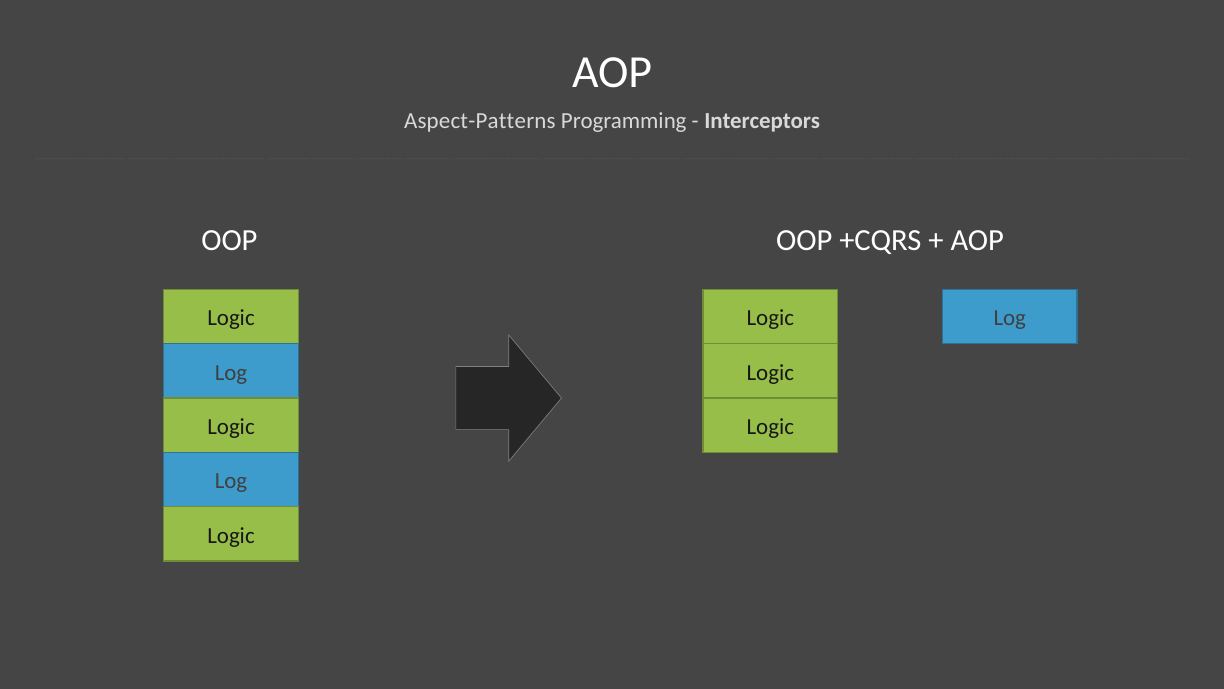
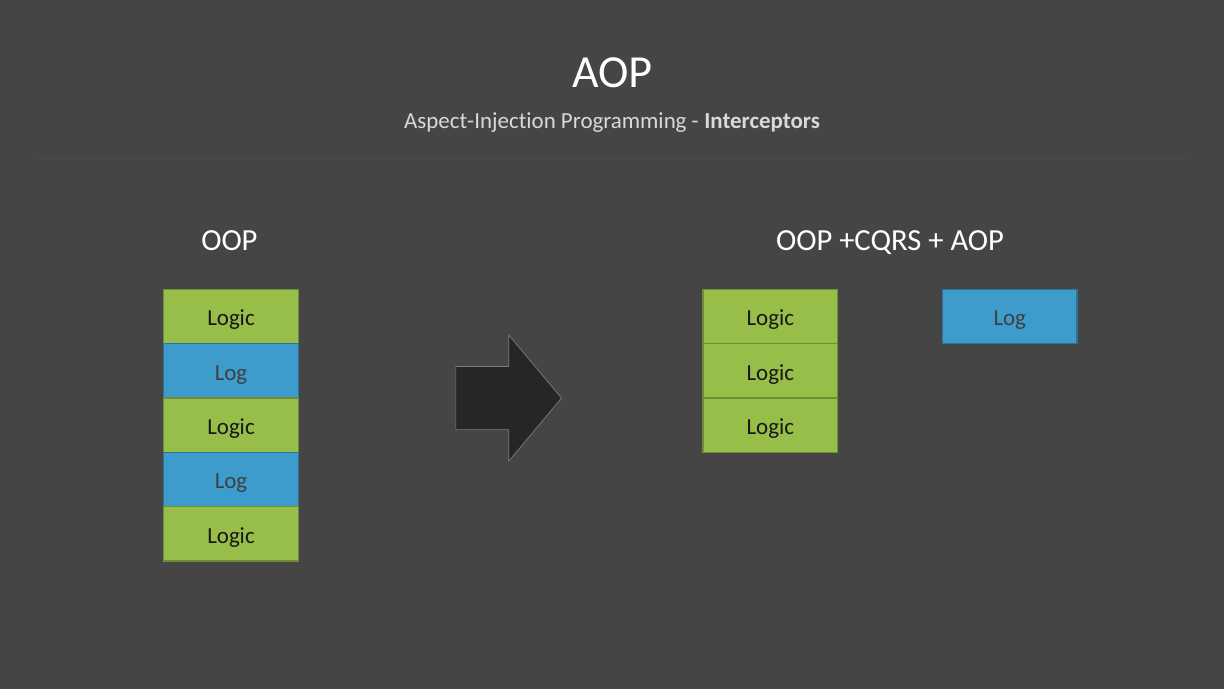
Aspect-Patterns: Aspect-Patterns -> Aspect-Injection
